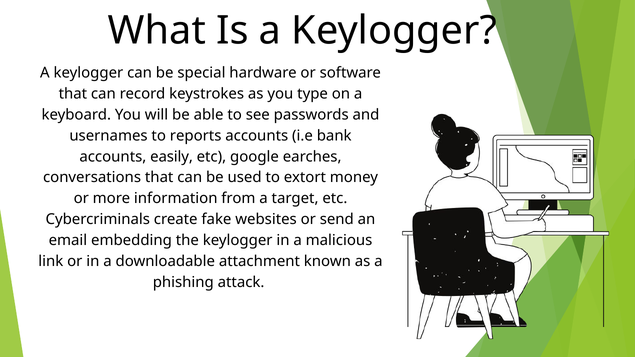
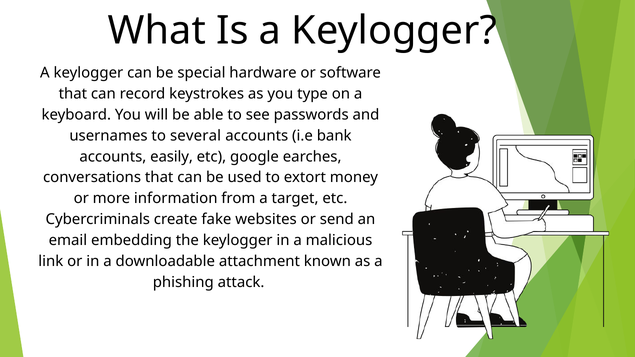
reports: reports -> several
